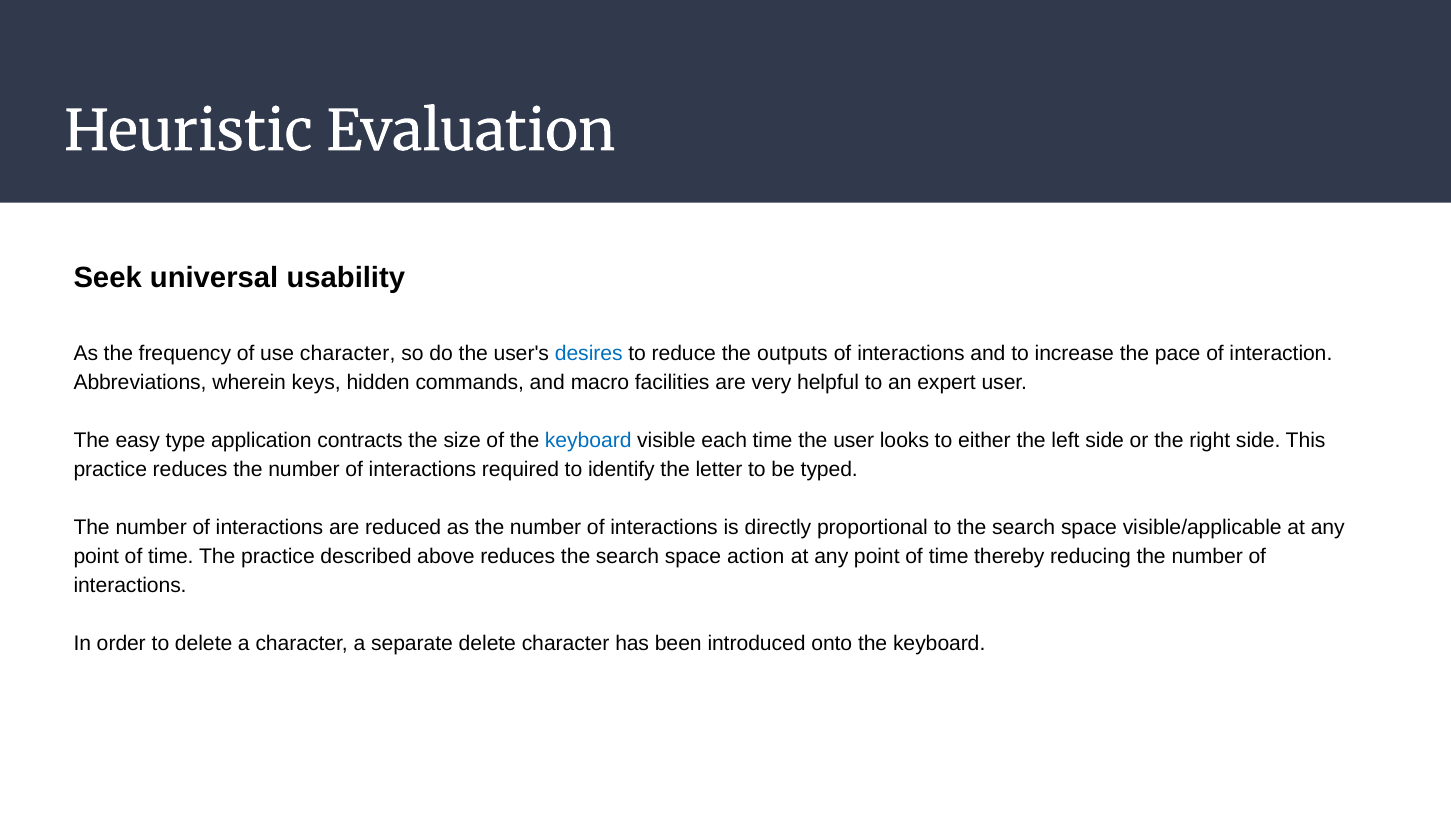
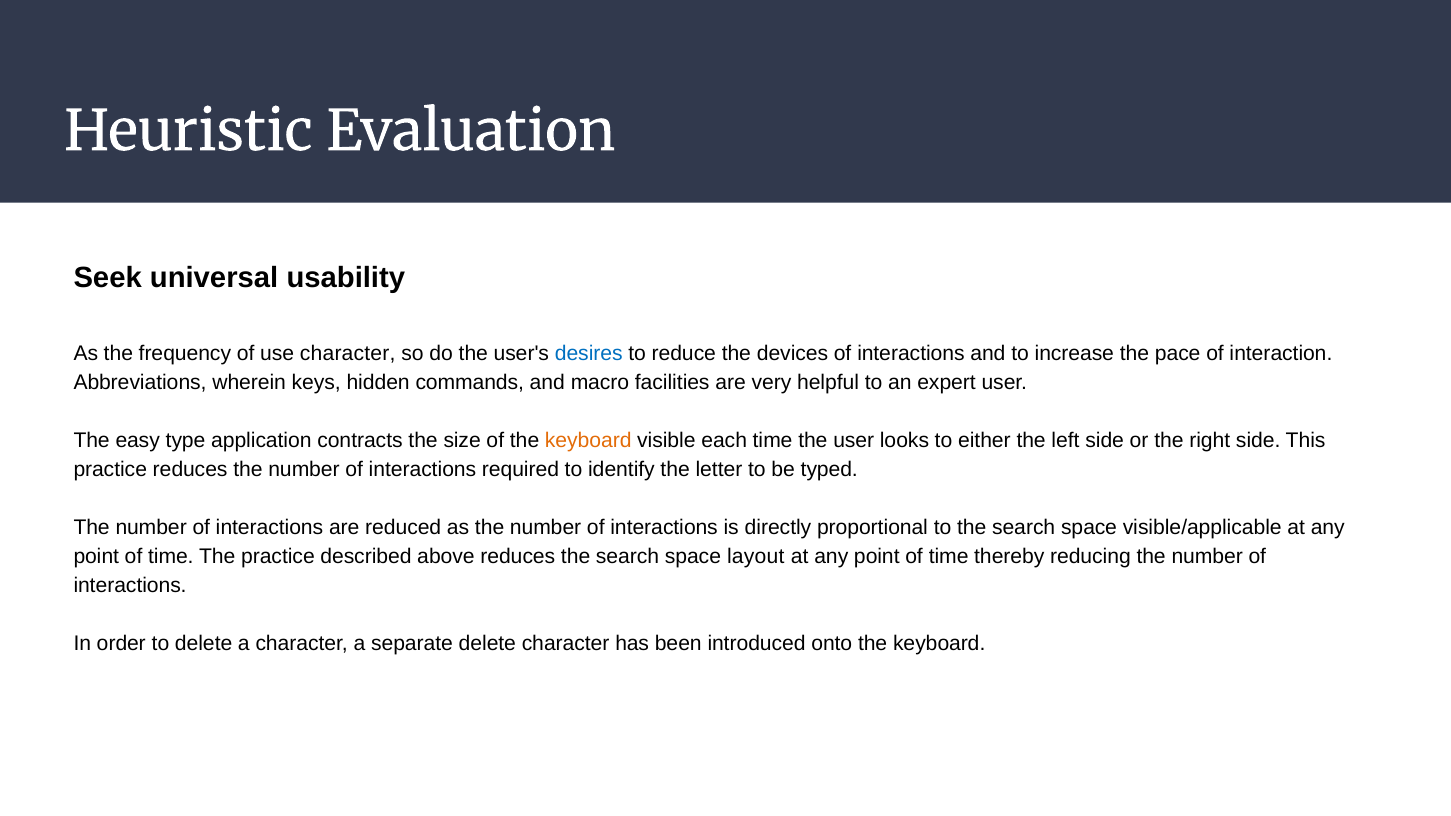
outputs: outputs -> devices
keyboard at (588, 440) colour: blue -> orange
action: action -> layout
